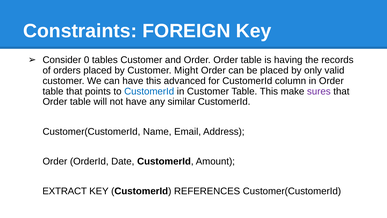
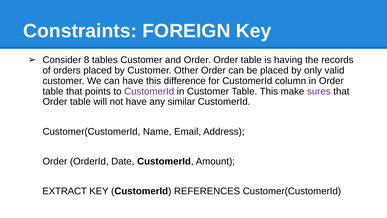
0: 0 -> 8
Might: Might -> Other
advanced: advanced -> difference
CustomerId at (149, 91) colour: blue -> purple
